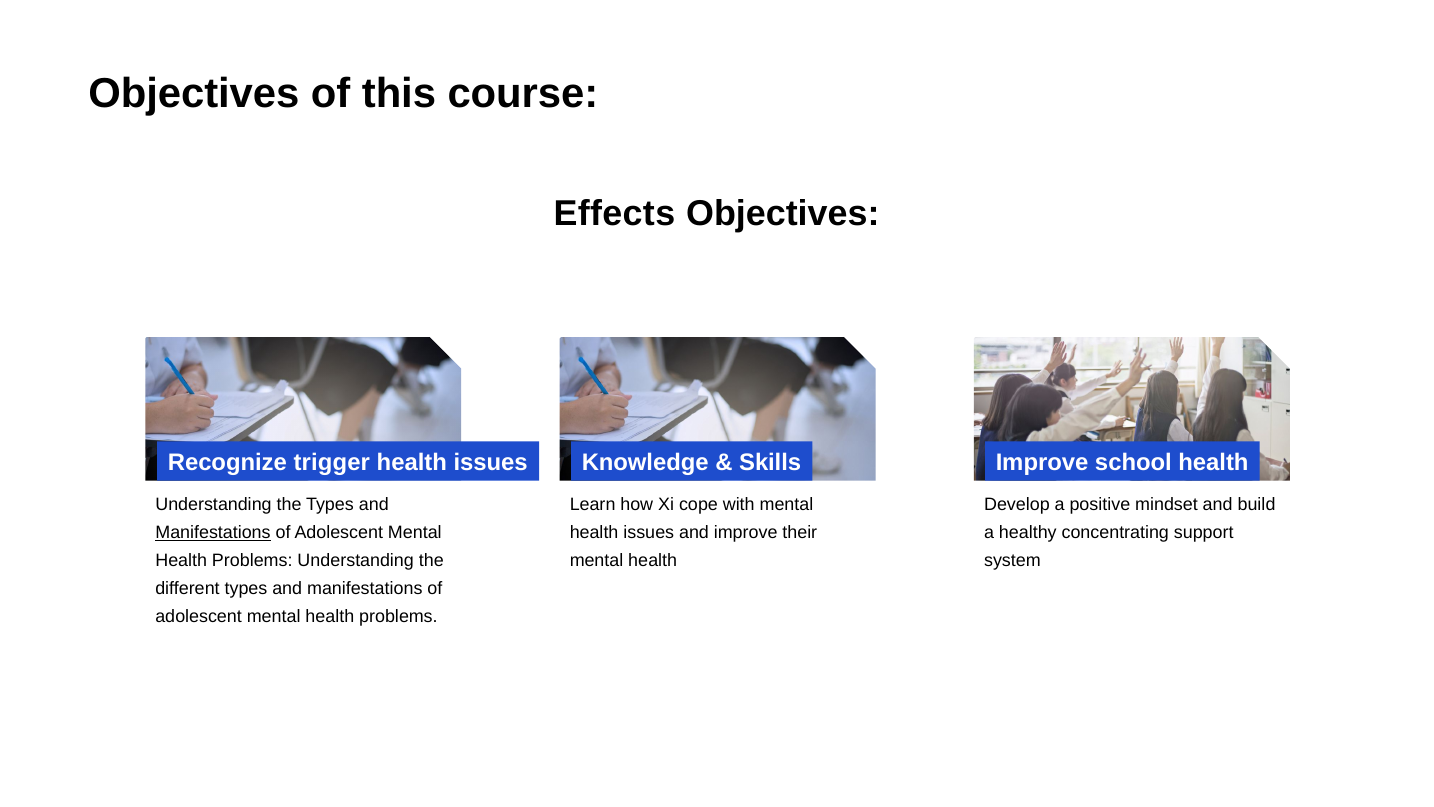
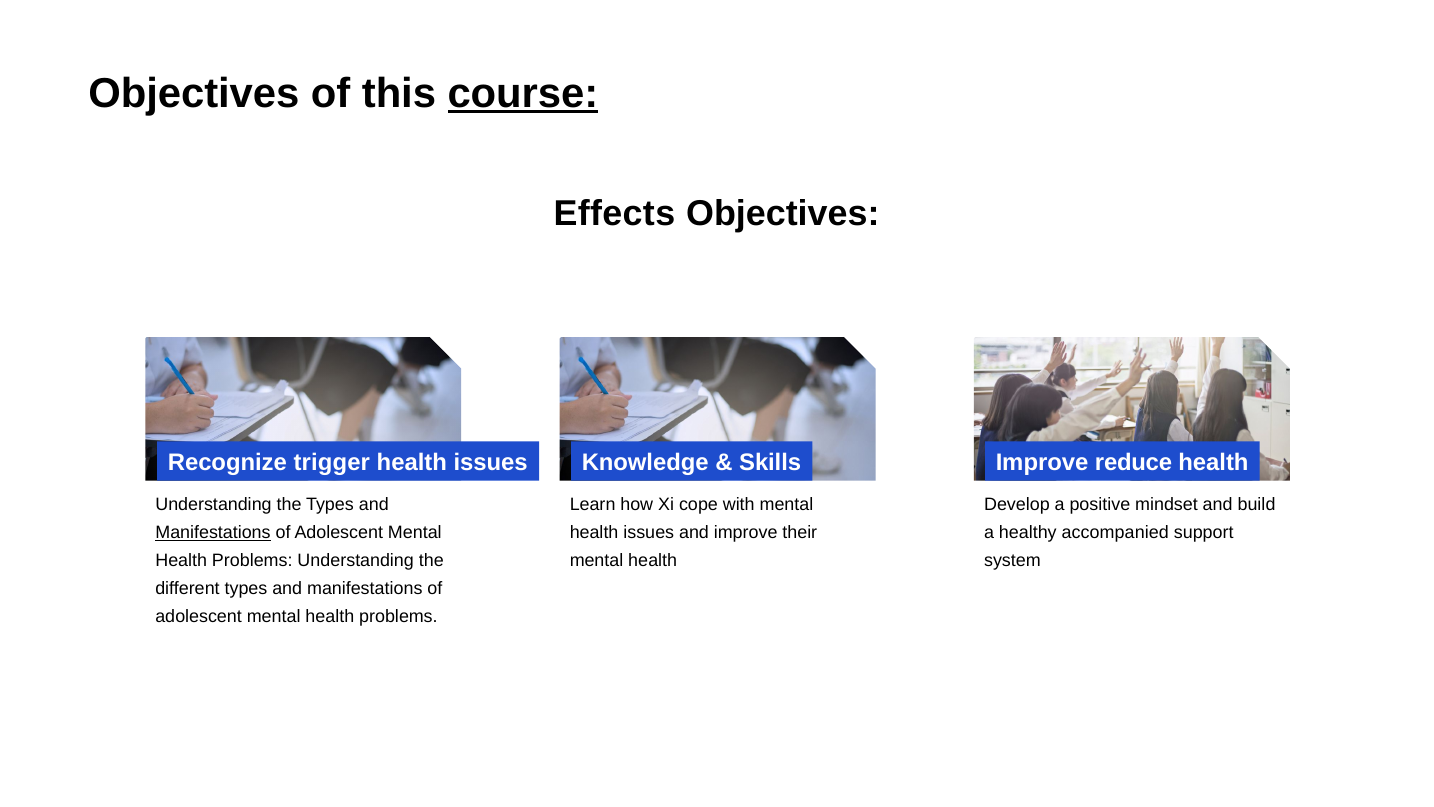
course underline: none -> present
school: school -> reduce
concentrating: concentrating -> accompanied
